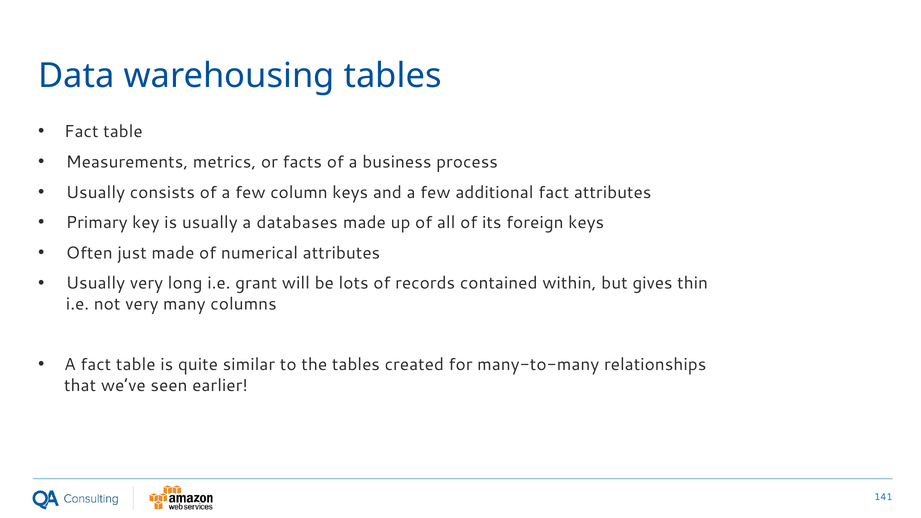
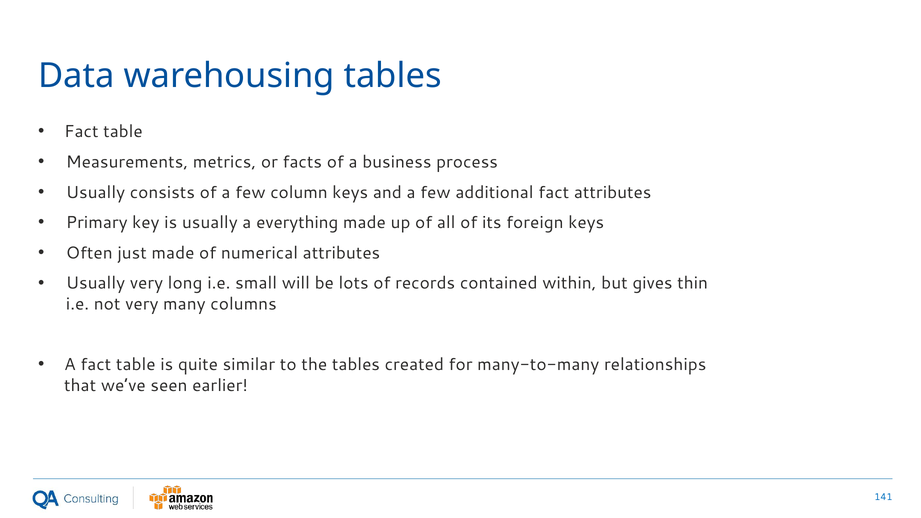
databases: databases -> everything
grant: grant -> small
